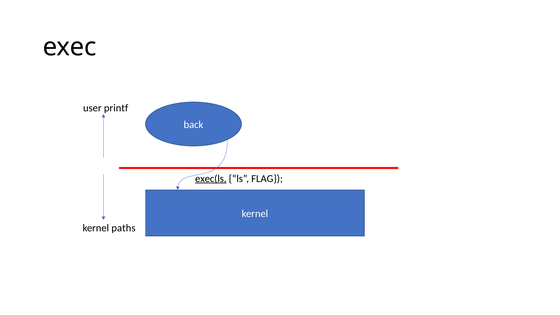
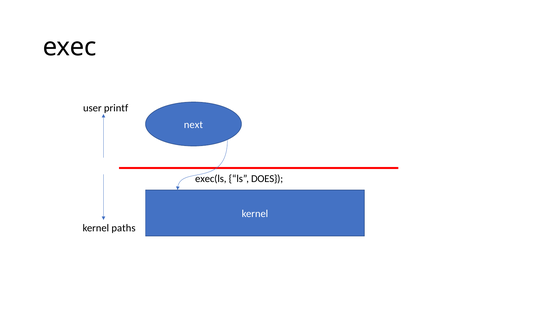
back: back -> next
exec(ls underline: present -> none
FLAG: FLAG -> DOES
